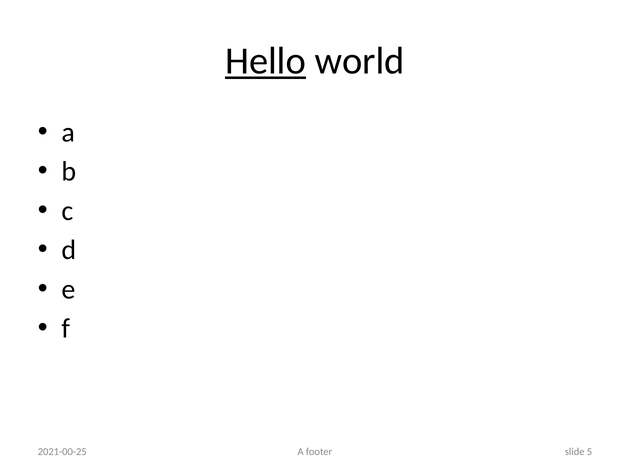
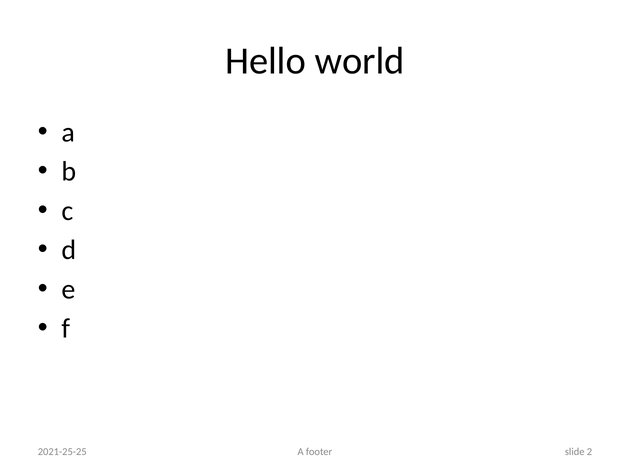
Hello underline: present -> none
2021-00-25: 2021-00-25 -> 2021-25-25
5: 5 -> 2
